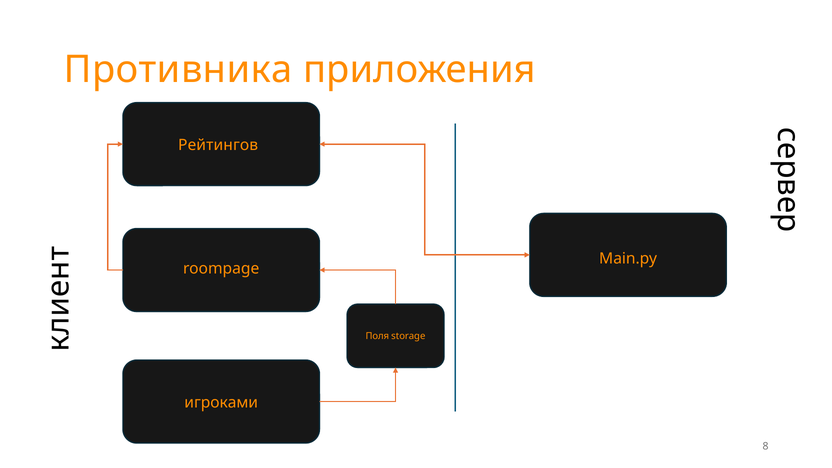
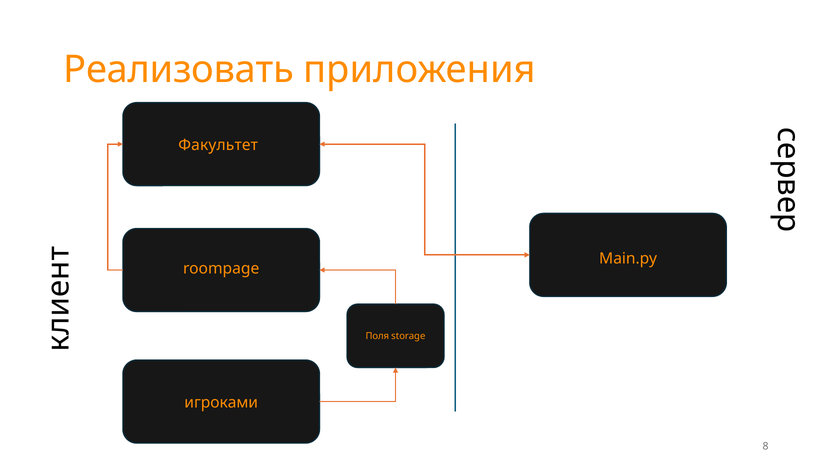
Противника: Противника -> Реализовать
Рейтингов: Рейтингов -> Факультет
